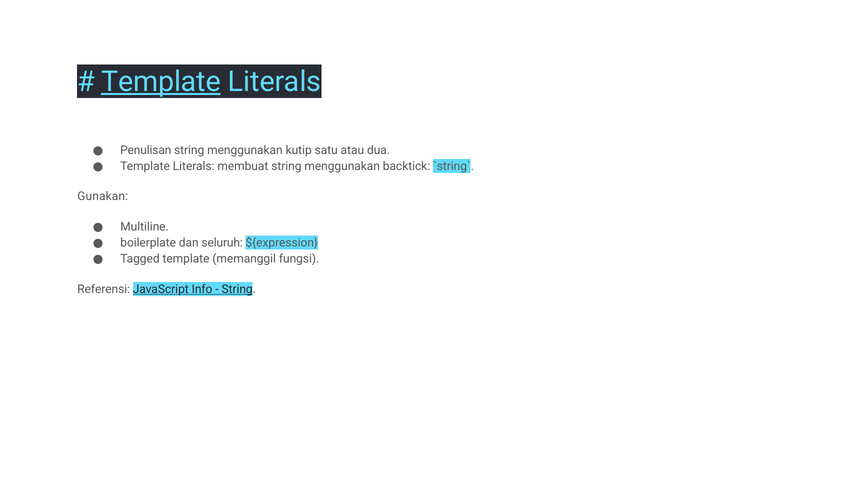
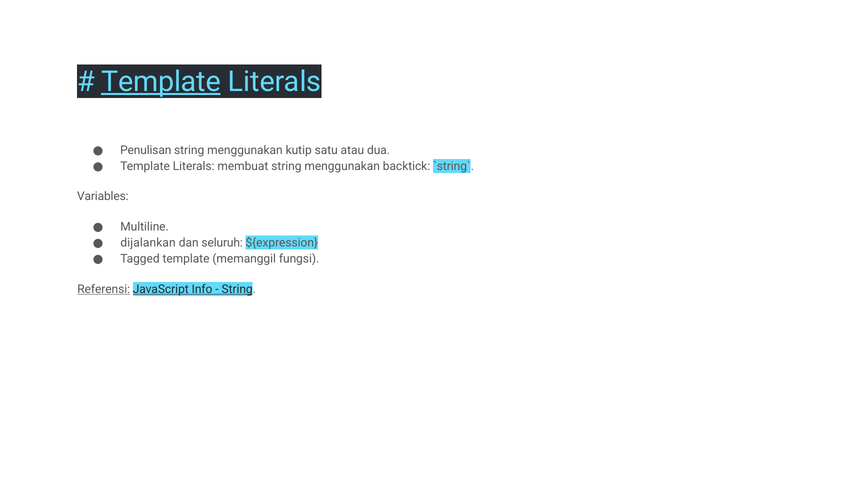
Gunakan: Gunakan -> Variables
boilerplate: boilerplate -> dijalankan
Referensi underline: none -> present
